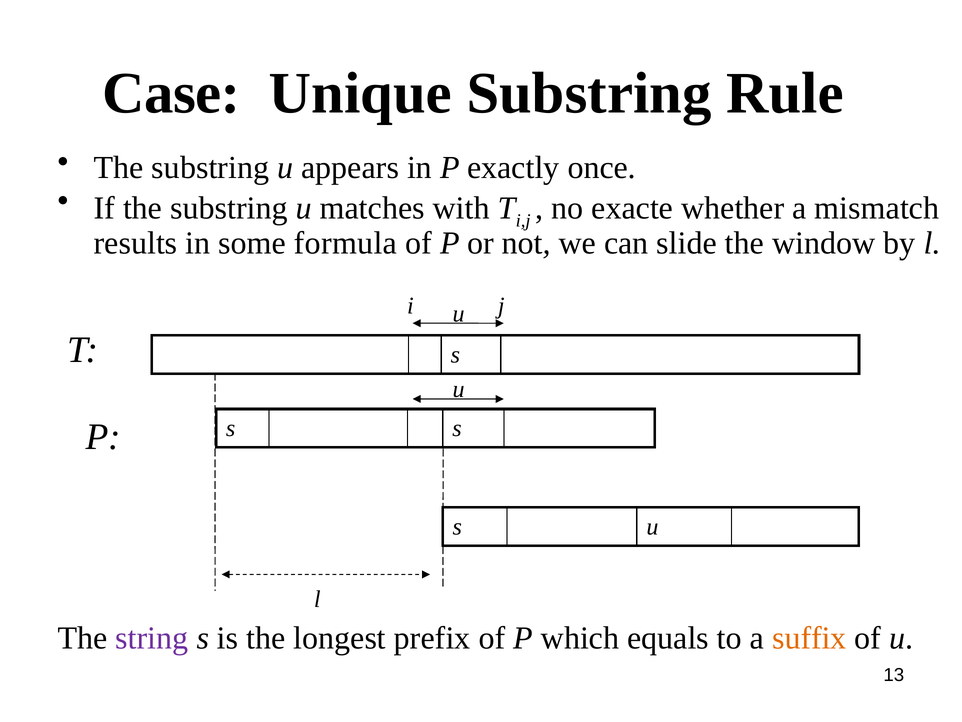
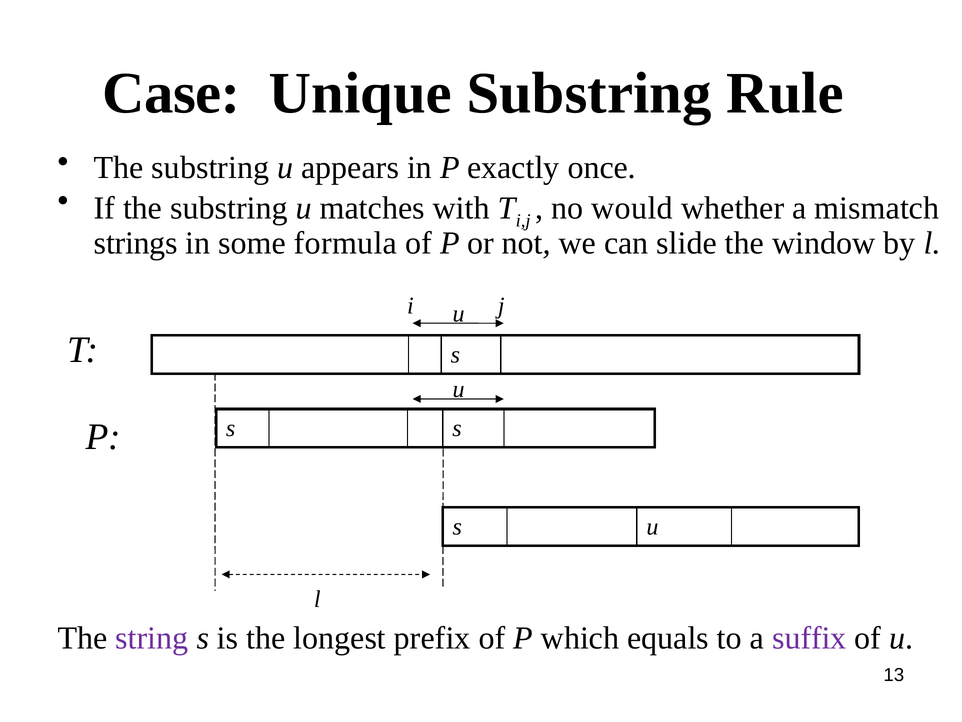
exacte: exacte -> would
results: results -> strings
suffix colour: orange -> purple
